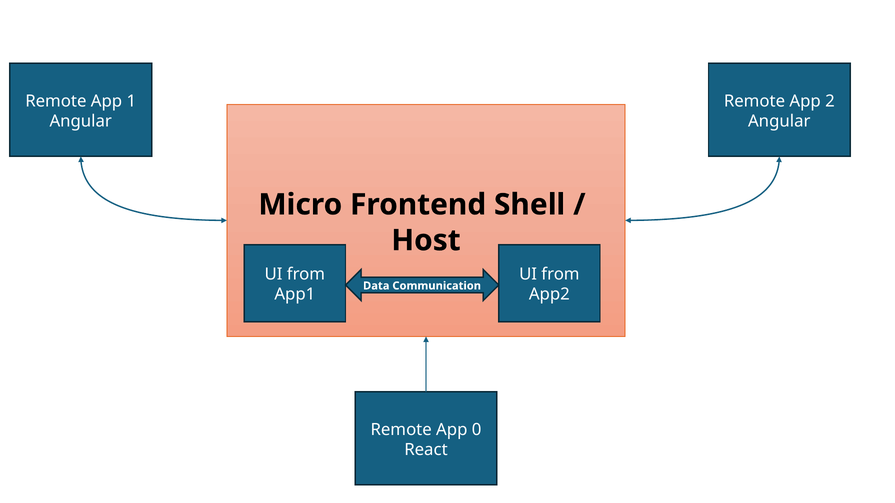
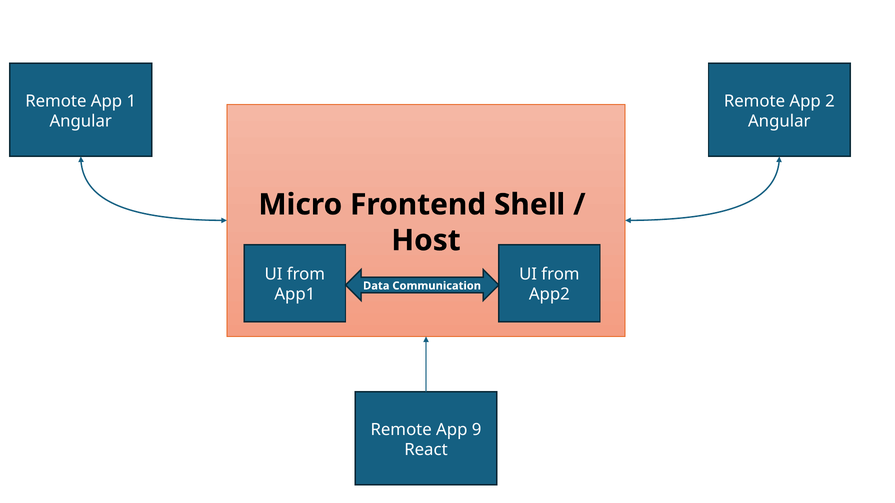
0: 0 -> 9
